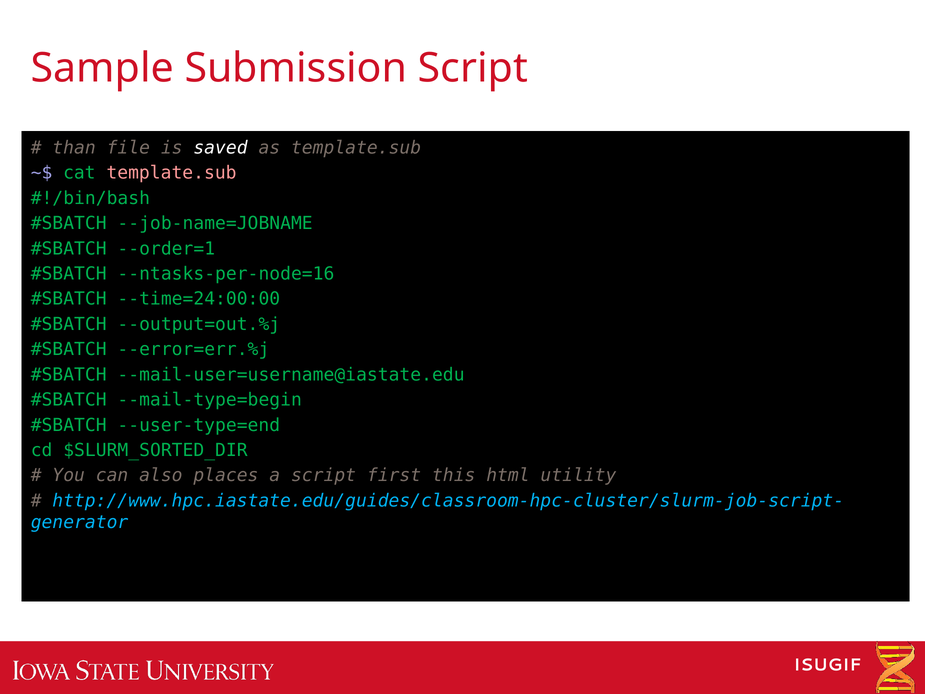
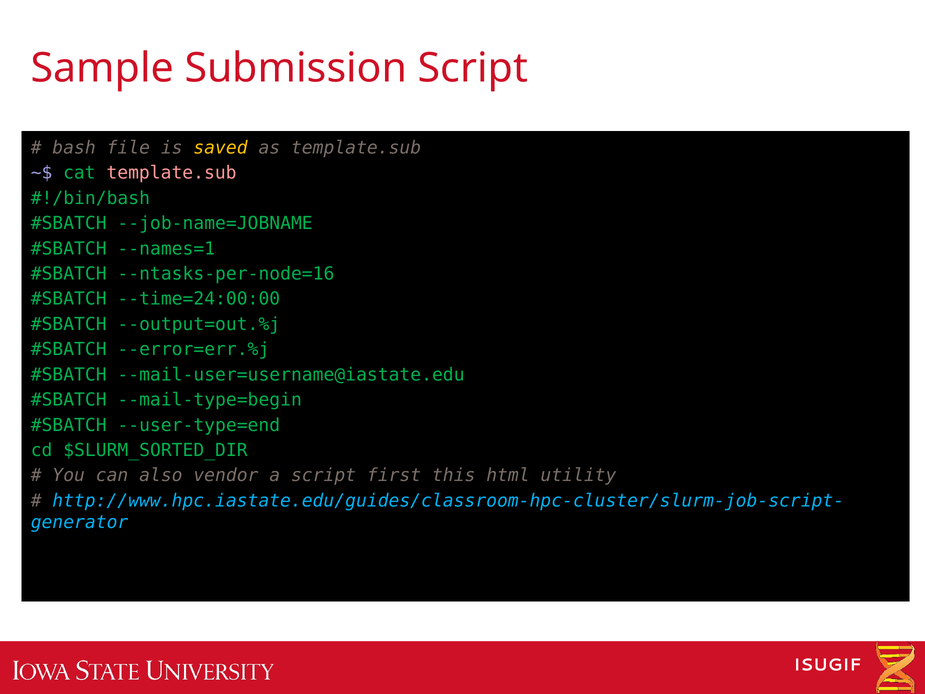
than: than -> bash
saved colour: white -> yellow
--order=1: --order=1 -> --names=1
places: places -> vendor
